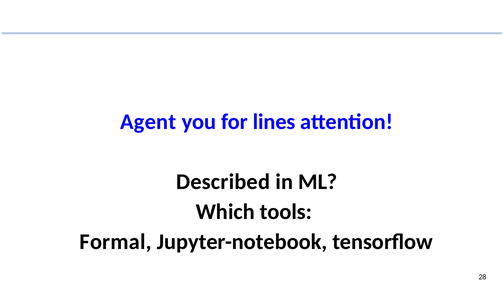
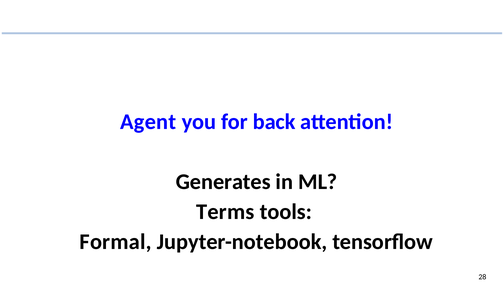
lines: lines -> back
Described: Described -> Generates
Which: Which -> Terms
